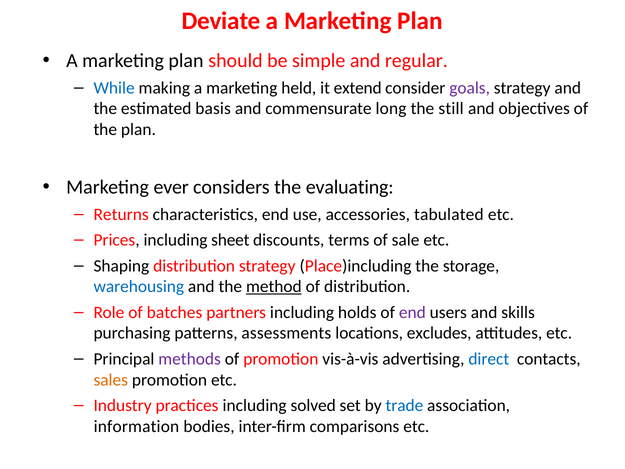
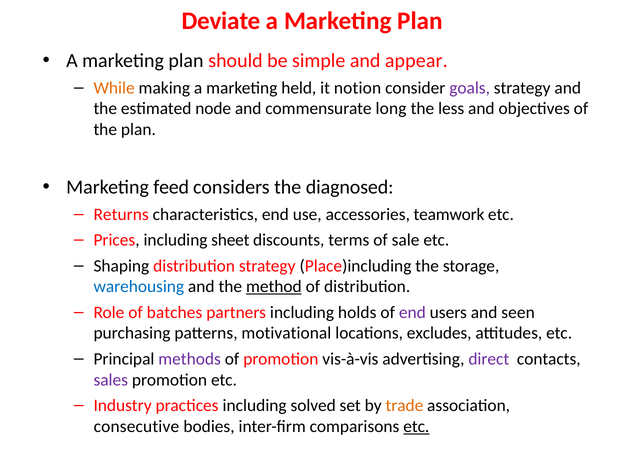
regular: regular -> appear
While colour: blue -> orange
extend: extend -> notion
basis: basis -> node
still: still -> less
ever: ever -> feed
evaluating: evaluating -> diagnosed
tabulated: tabulated -> teamwork
skills: skills -> seen
assessments: assessments -> motivational
direct colour: blue -> purple
sales colour: orange -> purple
trade colour: blue -> orange
information: information -> consecutive
etc at (416, 426) underline: none -> present
